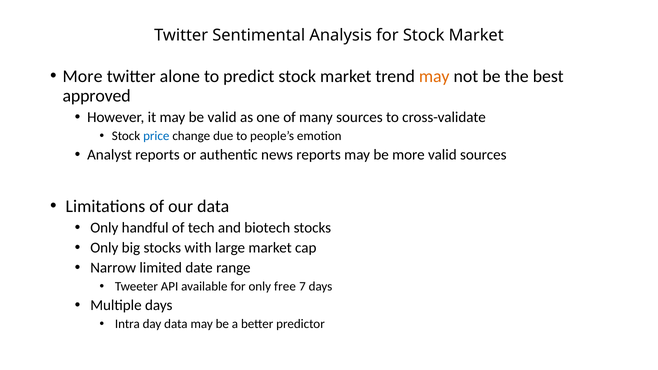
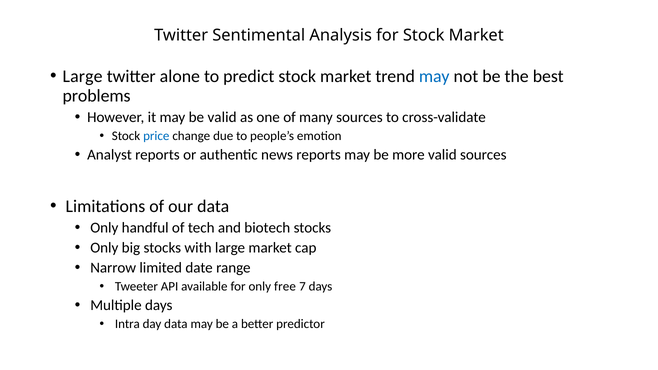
More at (83, 76): More -> Large
may at (434, 76) colour: orange -> blue
approved: approved -> problems
